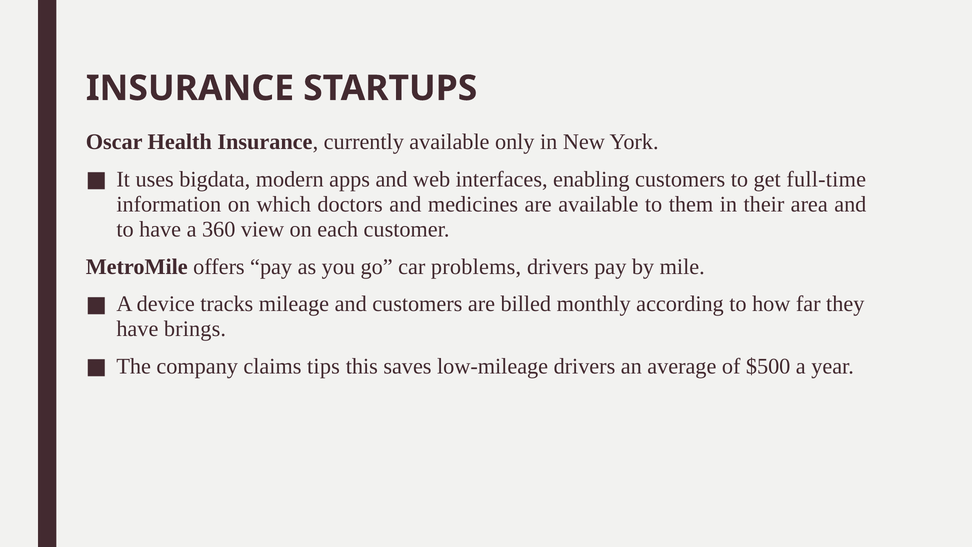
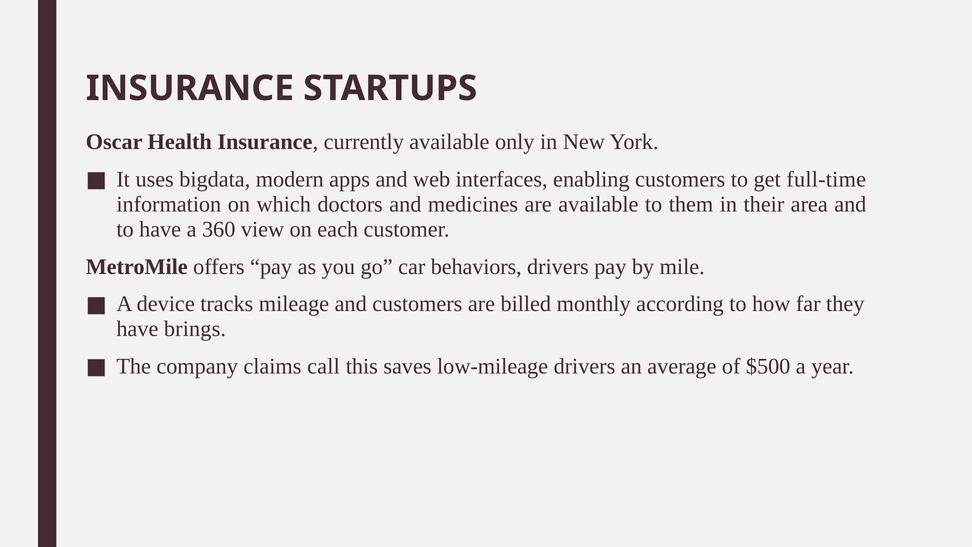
problems: problems -> behaviors
tips: tips -> call
